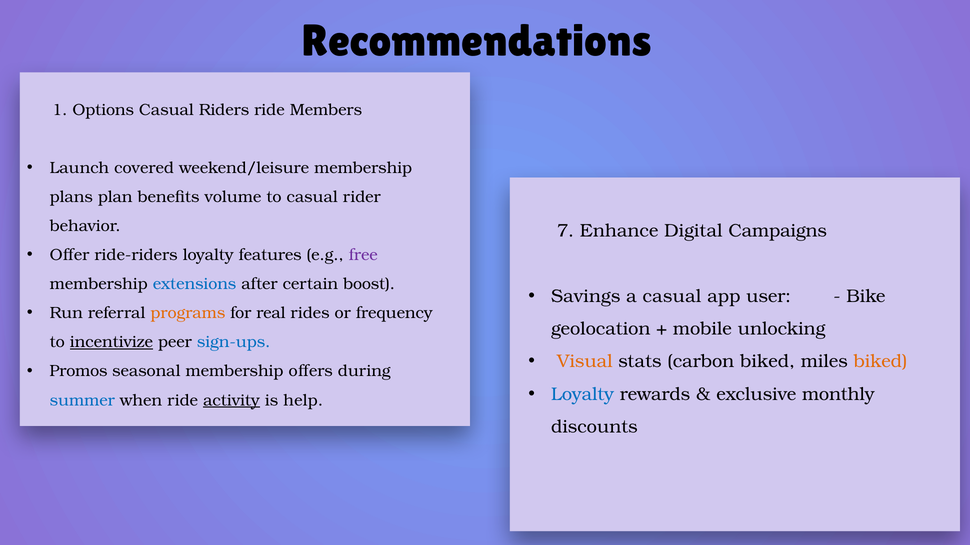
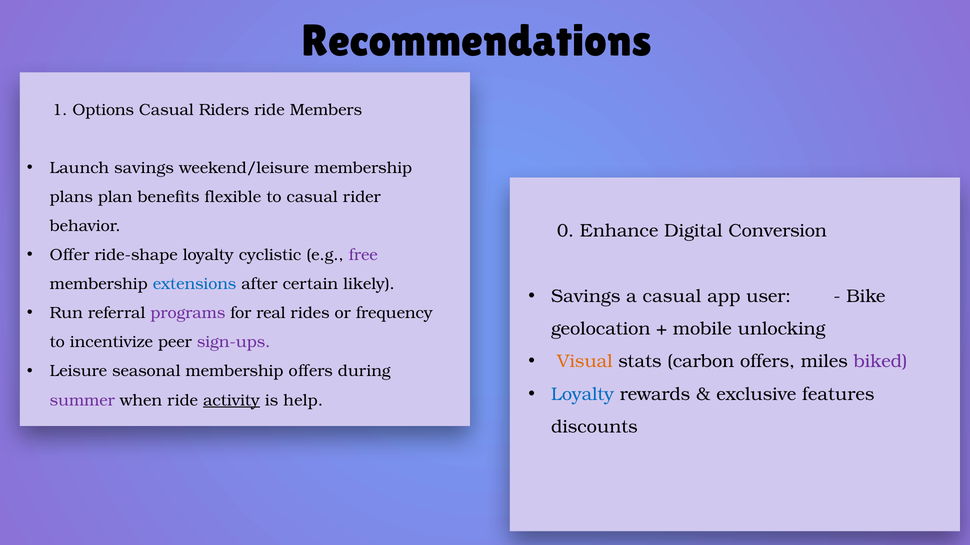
Launch covered: covered -> savings
volume: volume -> flexible
7: 7 -> 0
Campaigns: Campaigns -> Conversion
ride-riders: ride-riders -> ride-shape
features: features -> cyclistic
boost: boost -> likely
programs colour: orange -> purple
incentivize underline: present -> none
sign-ups colour: blue -> purple
carbon biked: biked -> offers
biked at (880, 362) colour: orange -> purple
Promos: Promos -> Leisure
monthly: monthly -> features
summer colour: blue -> purple
